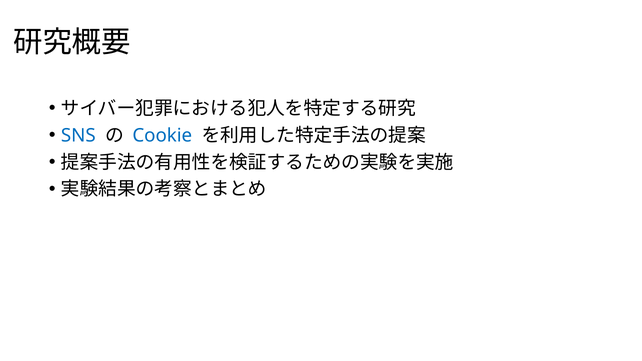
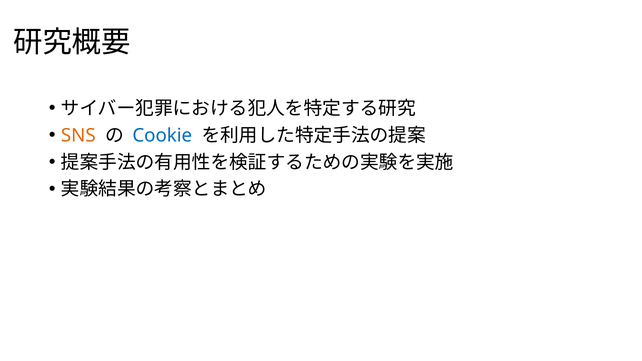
SNS colour: blue -> orange
